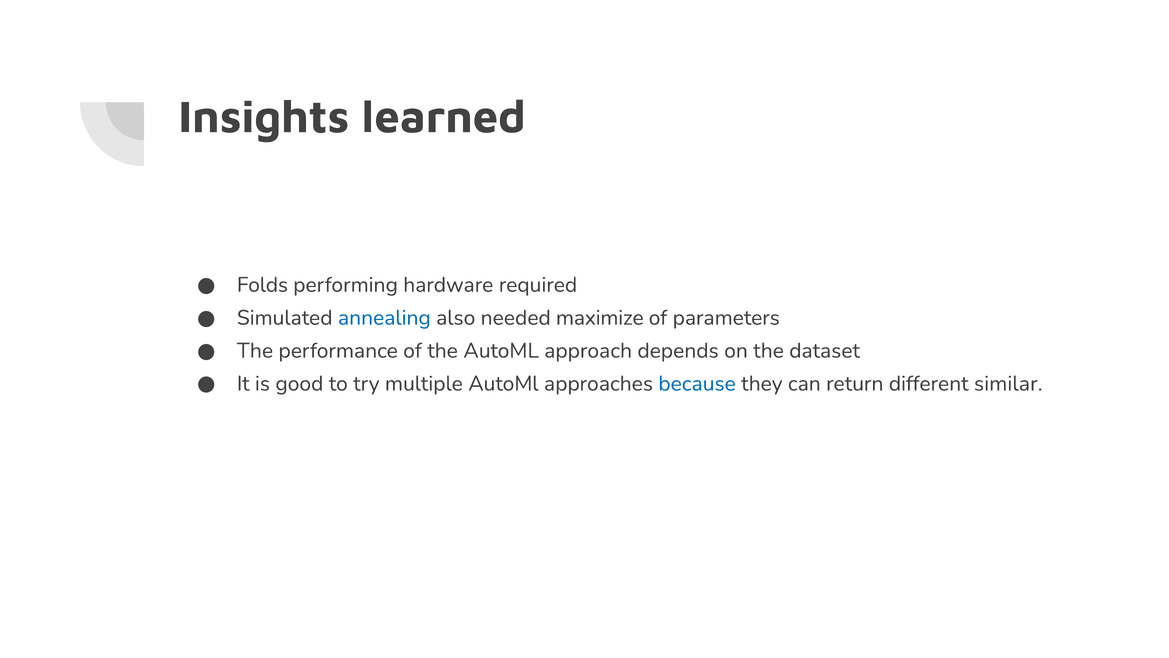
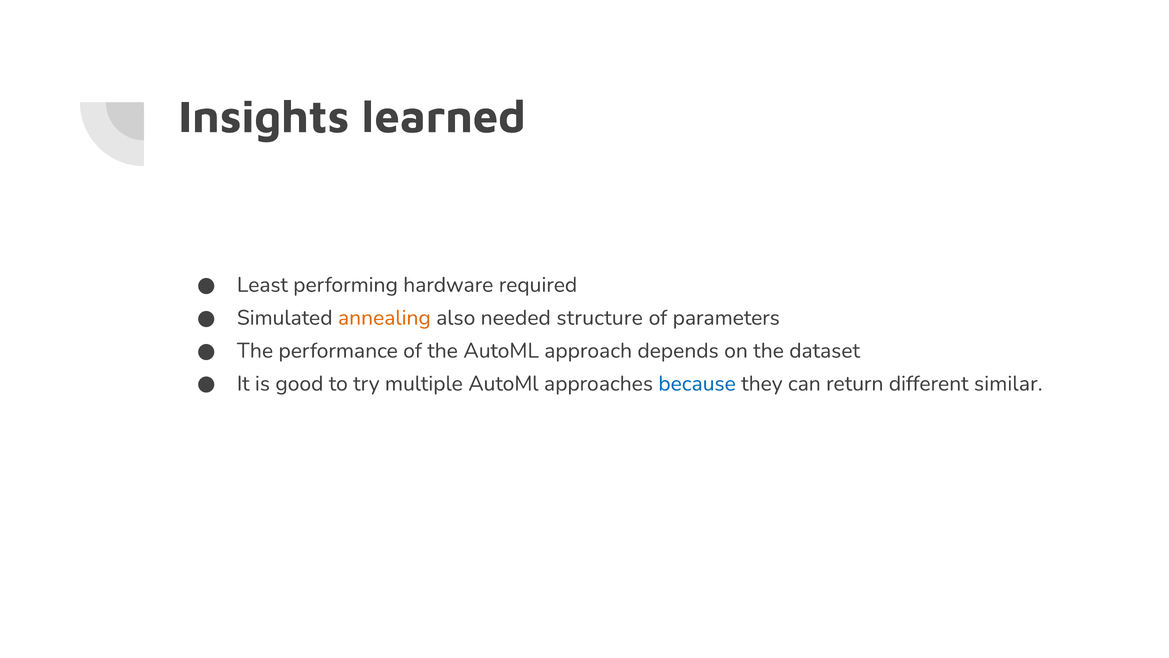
Folds: Folds -> Least
annealing colour: blue -> orange
maximize: maximize -> structure
